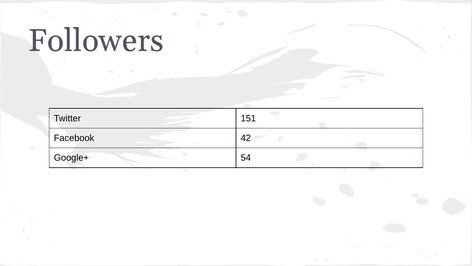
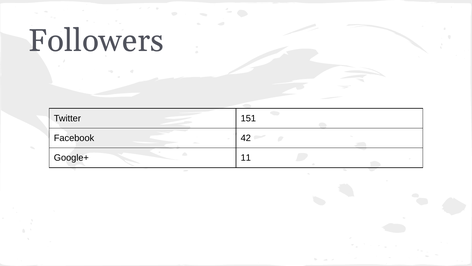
54: 54 -> 11
